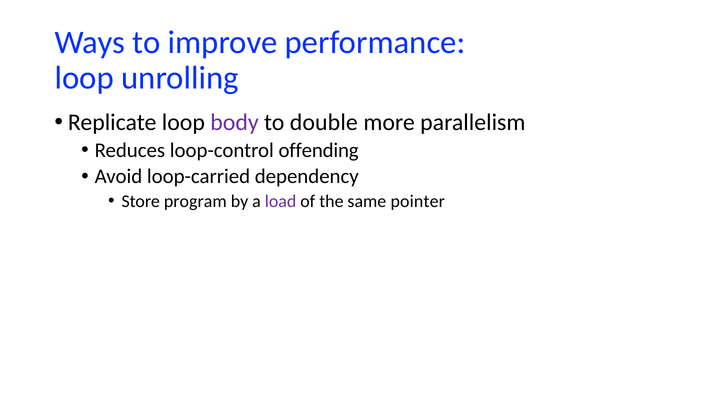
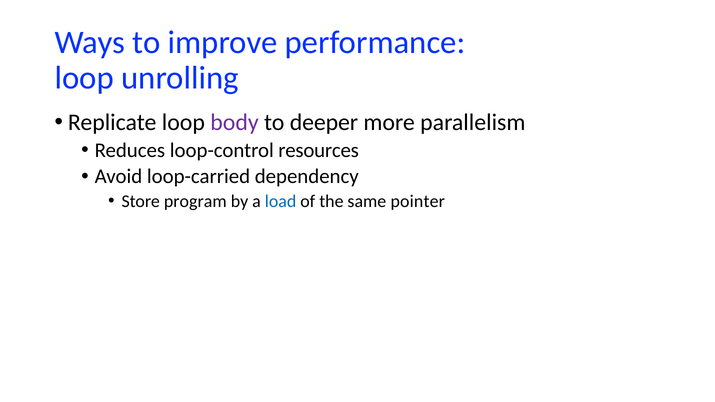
double: double -> deeper
offending: offending -> resources
load colour: purple -> blue
